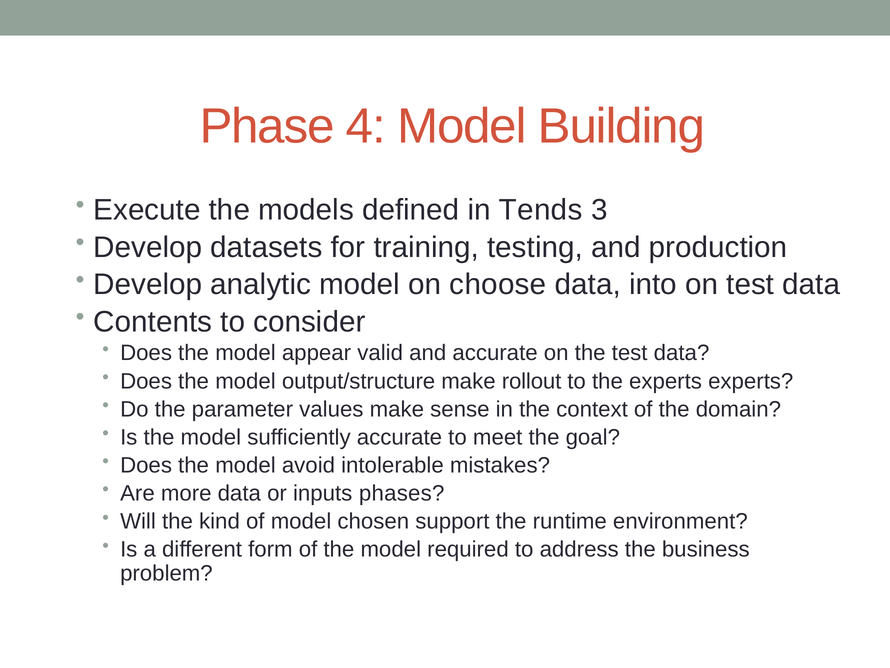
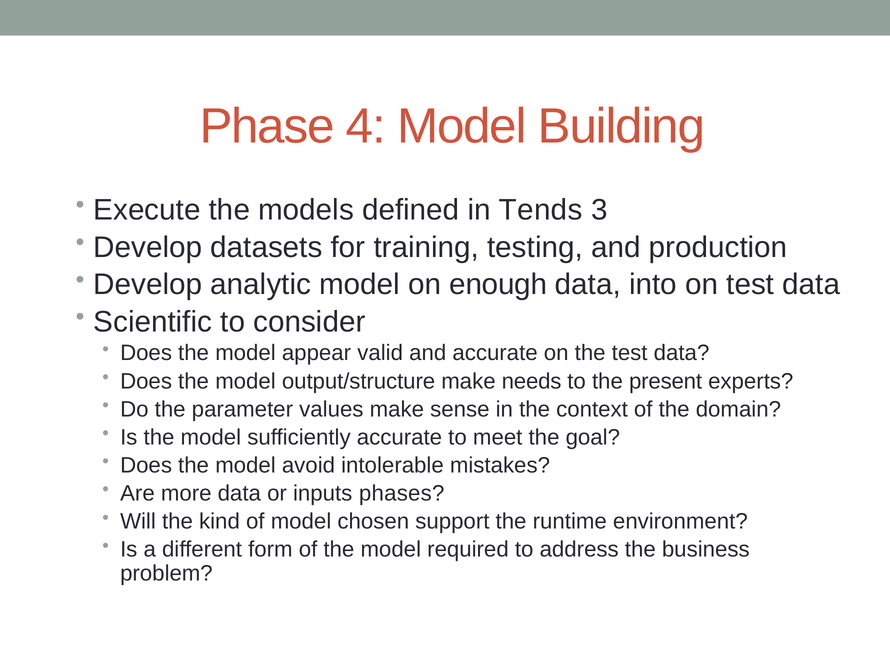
choose: choose -> enough
Contents: Contents -> Scientific
rollout: rollout -> needs
the experts: experts -> present
